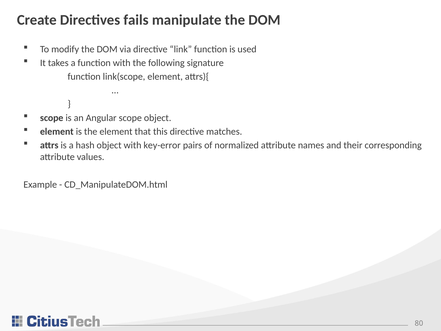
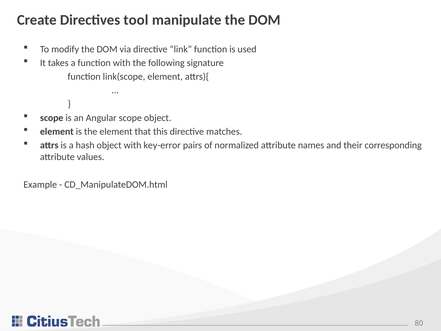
fails: fails -> tool
